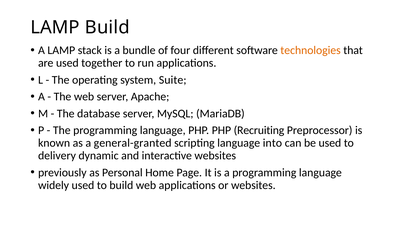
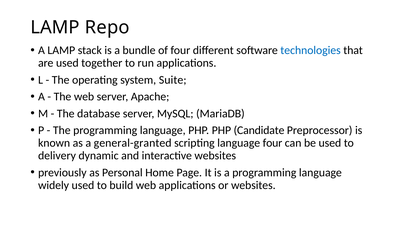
LAMP Build: Build -> Repo
technologies colour: orange -> blue
Recruiting: Recruiting -> Candidate
language into: into -> four
